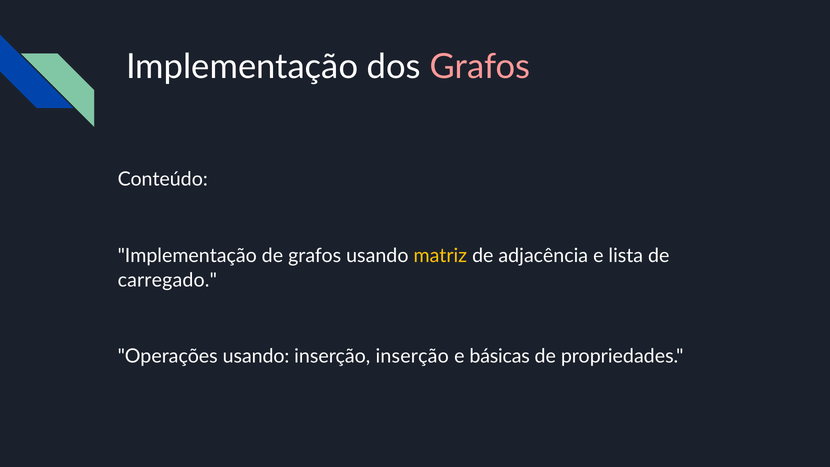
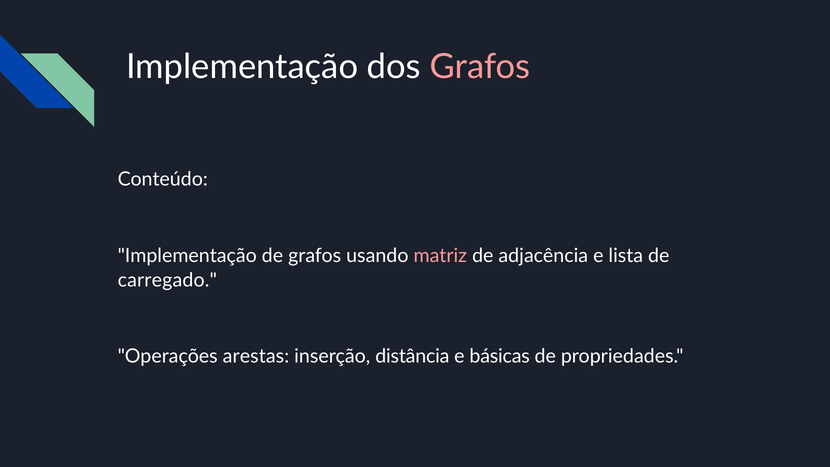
matriz colour: yellow -> pink
Operações usando: usando -> arestas
inserção inserção: inserção -> distância
